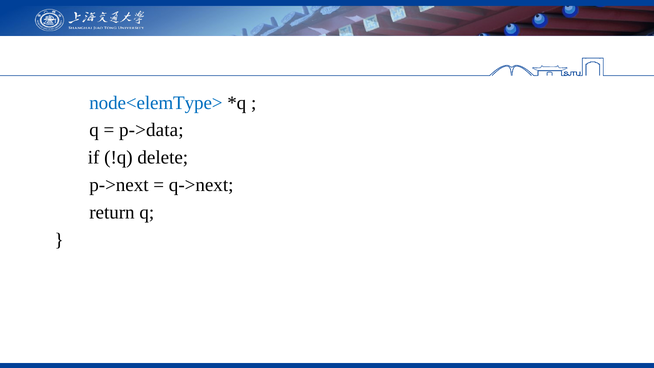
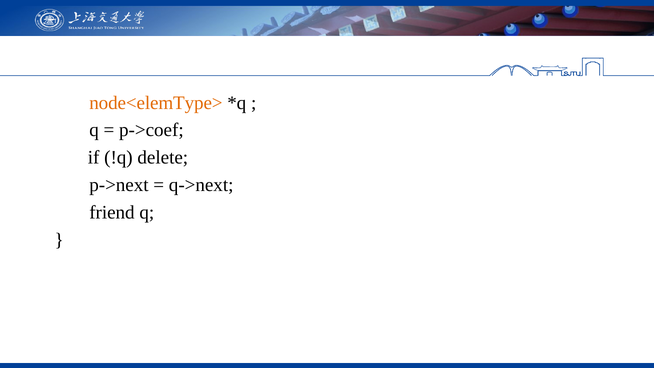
node<elemType> colour: blue -> orange
p->data: p->data -> p->coef
return: return -> friend
